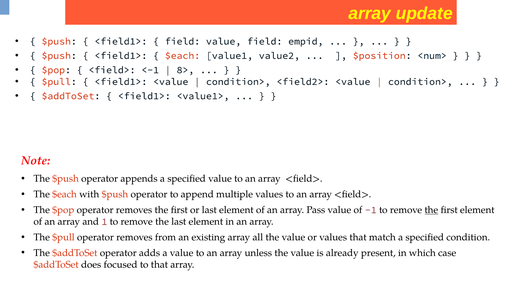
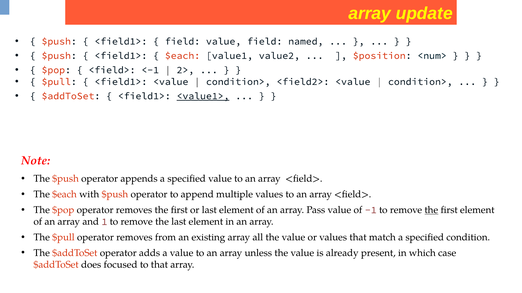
empid: empid -> named
8>: 8> -> 2>
<value1> underline: none -> present
